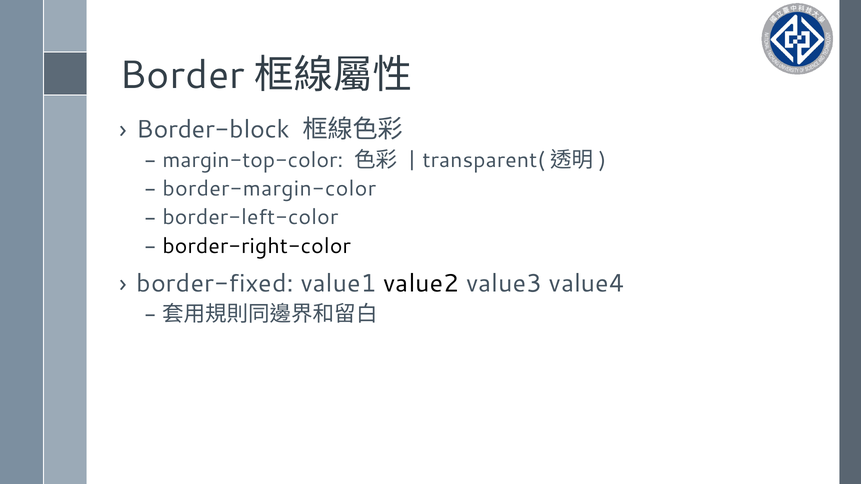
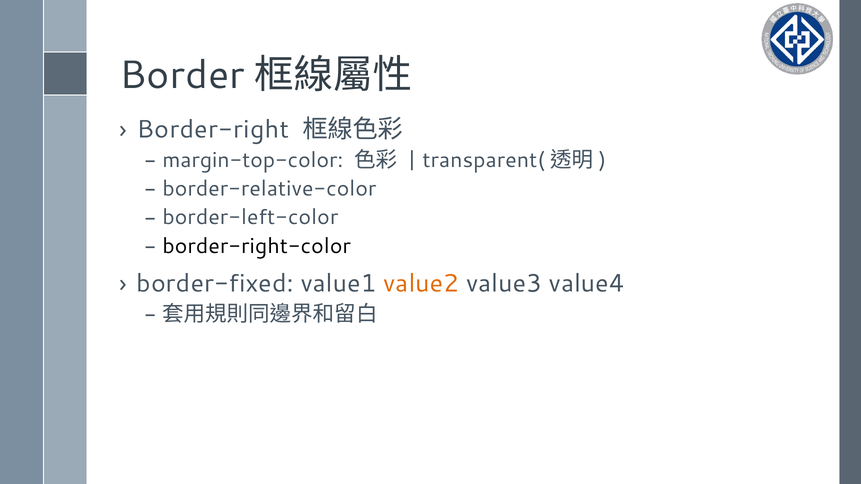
Border-block: Border-block -> Border-right
border-margin-color: border-margin-color -> border-relative-color
value2 colour: black -> orange
